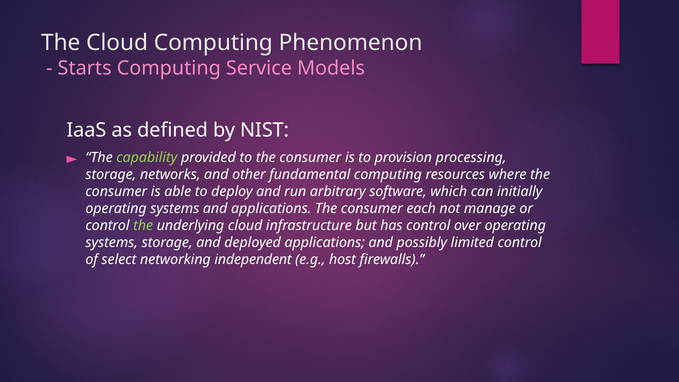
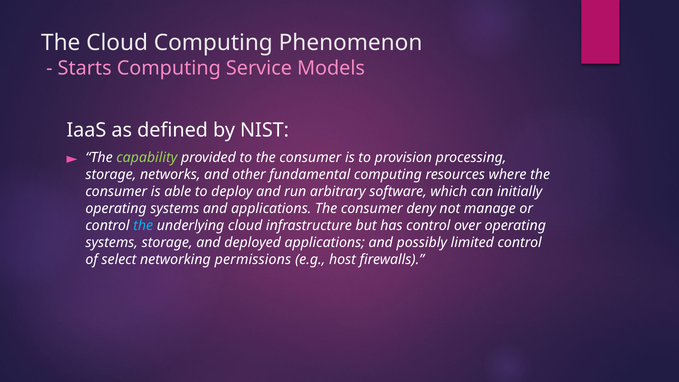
each: each -> deny
the at (143, 226) colour: light green -> light blue
independent: independent -> permissions
